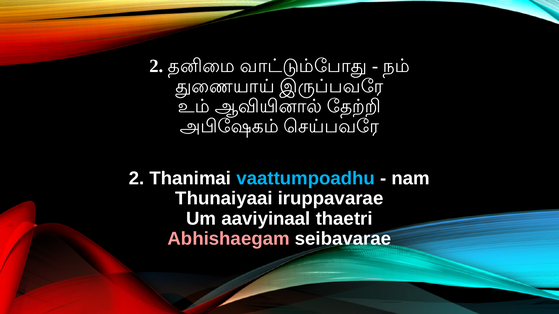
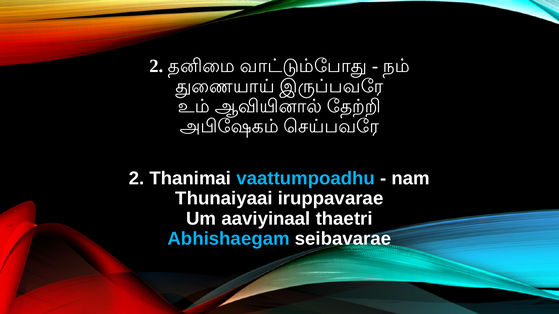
Abhishaegam colour: pink -> light blue
